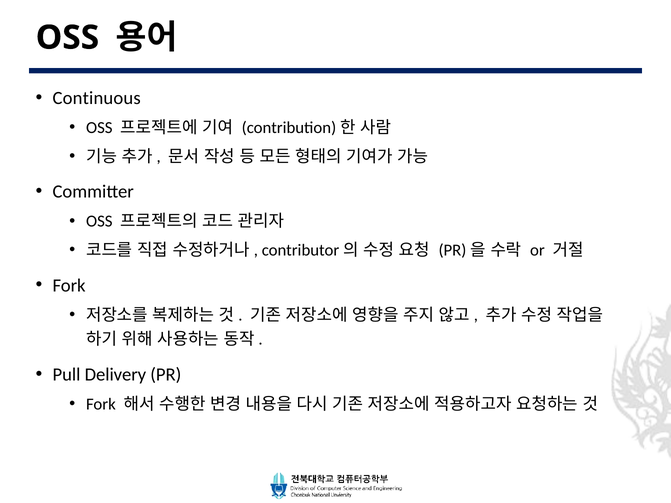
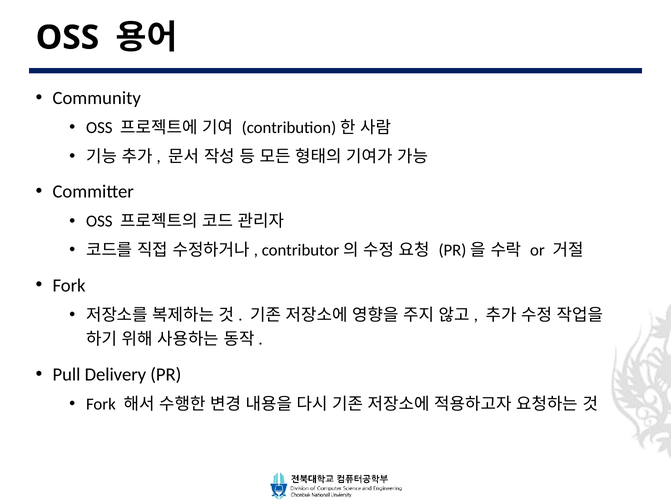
Continuous: Continuous -> Community
